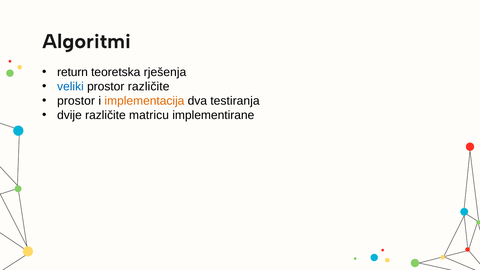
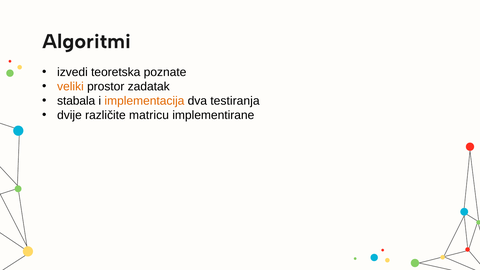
return: return -> izvedi
rješenja: rješenja -> poznate
veliki colour: blue -> orange
prostor različite: različite -> zadatak
prostor at (76, 101): prostor -> stabala
